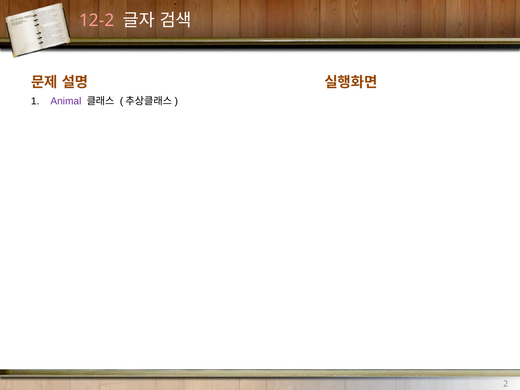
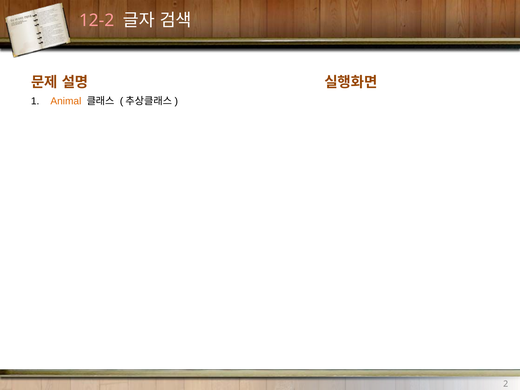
Animal colour: purple -> orange
